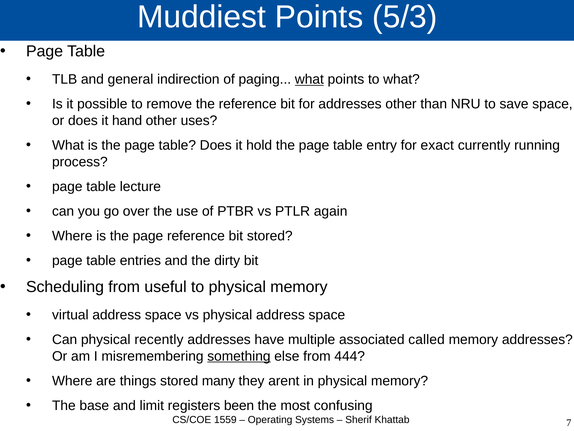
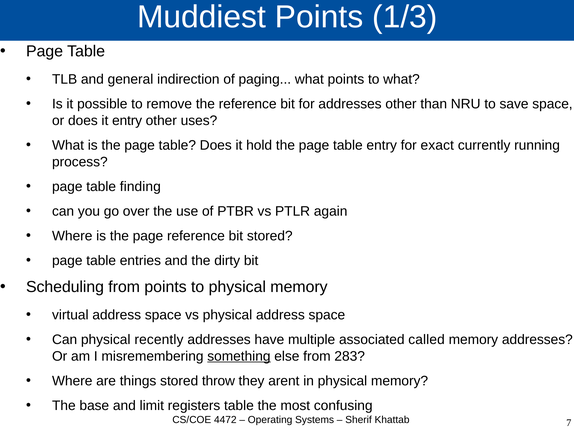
5/3: 5/3 -> 1/3
what at (309, 79) underline: present -> none
it hand: hand -> entry
lecture: lecture -> finding
from useful: useful -> points
444: 444 -> 283
many: many -> throw
registers been: been -> table
1559: 1559 -> 4472
